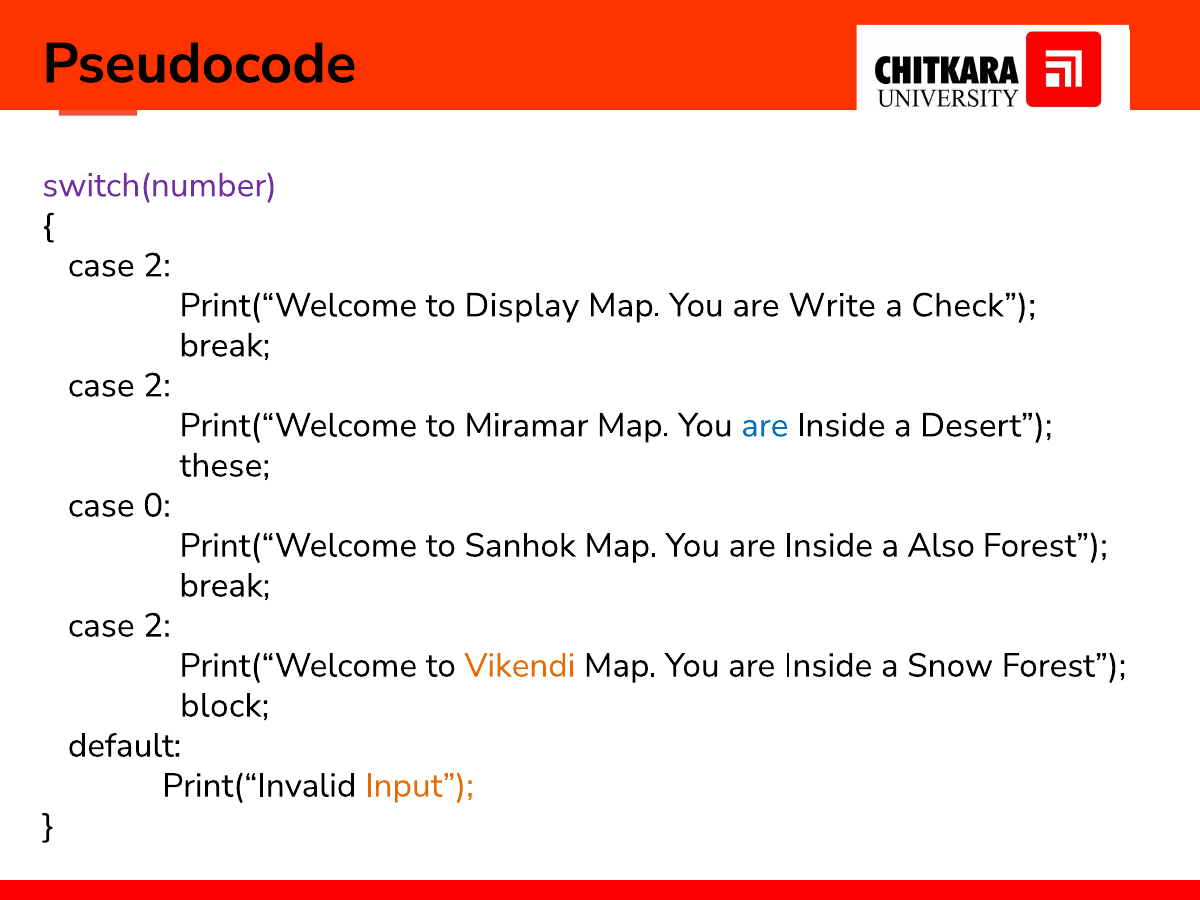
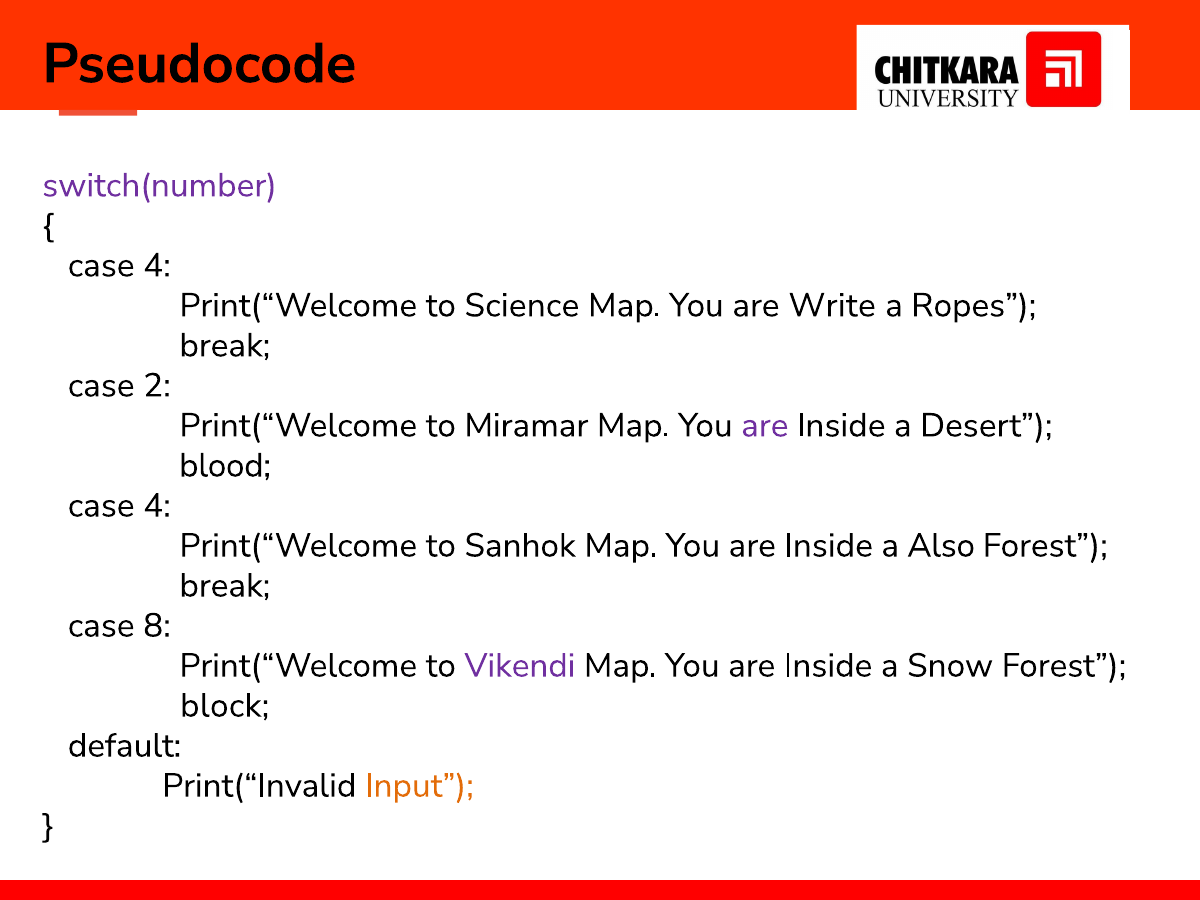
2 at (157, 265): 2 -> 4
Display: Display -> Science
Check: Check -> Ropes
are at (765, 425) colour: blue -> purple
these: these -> blood
0 at (157, 506): 0 -> 4
2 at (157, 626): 2 -> 8
Vikendi colour: orange -> purple
